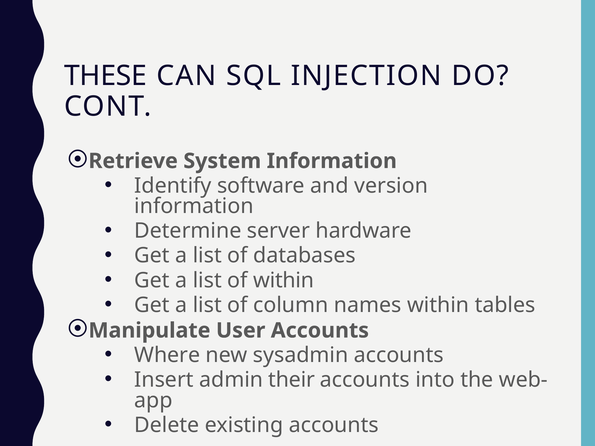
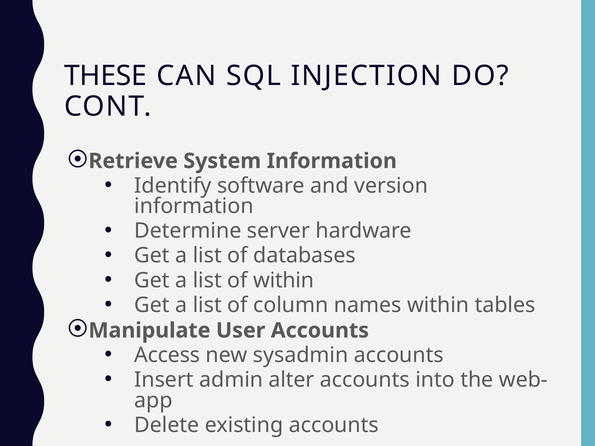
Where: Where -> Access
their: their -> alter
